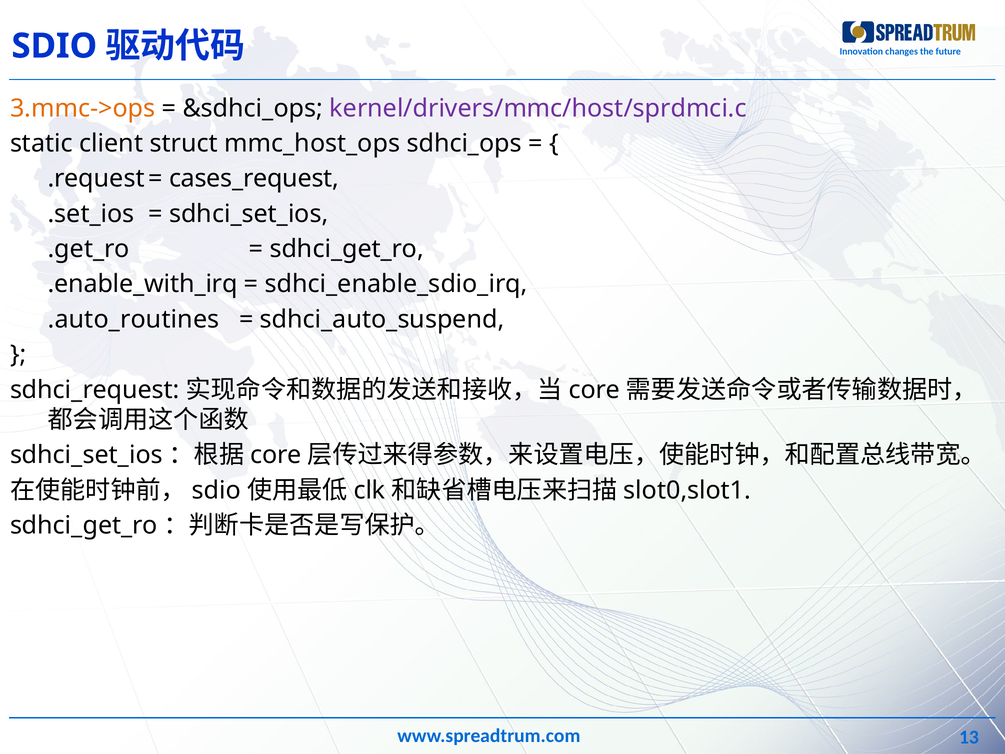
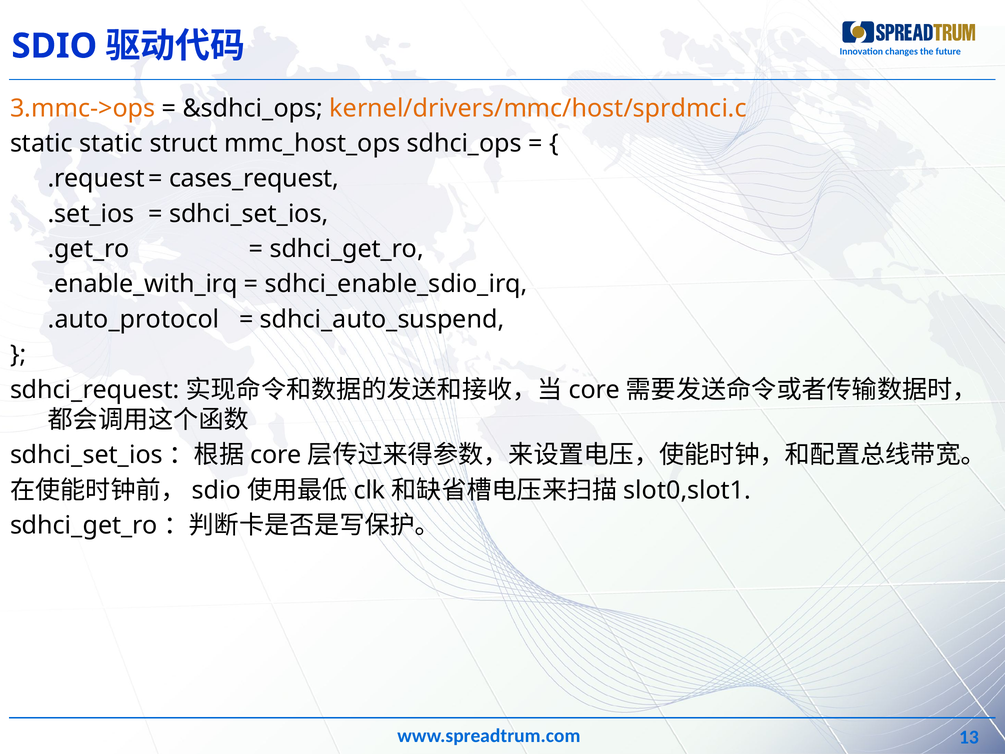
kernel/drivers/mmc/host/sprdmci.c colour: purple -> orange
static client: client -> static
.auto_routines: .auto_routines -> .auto_protocol
